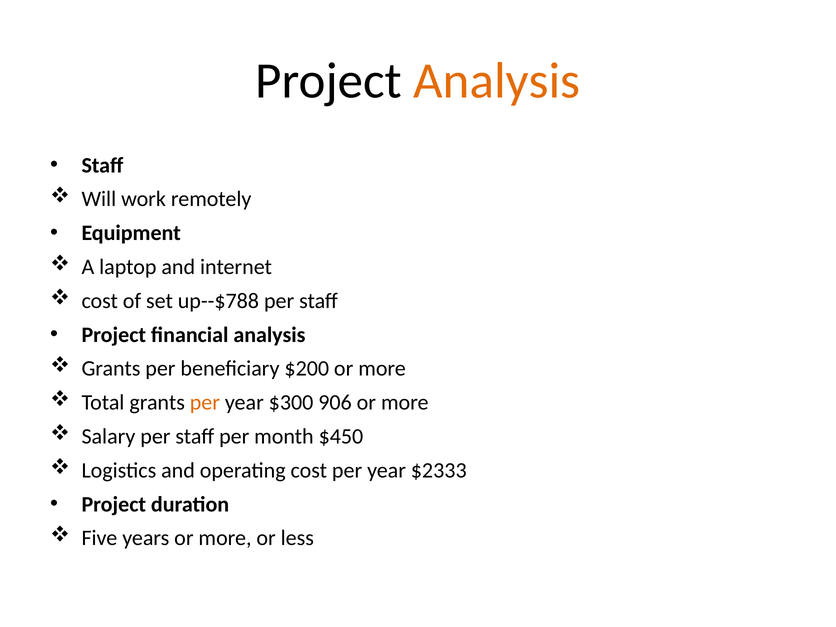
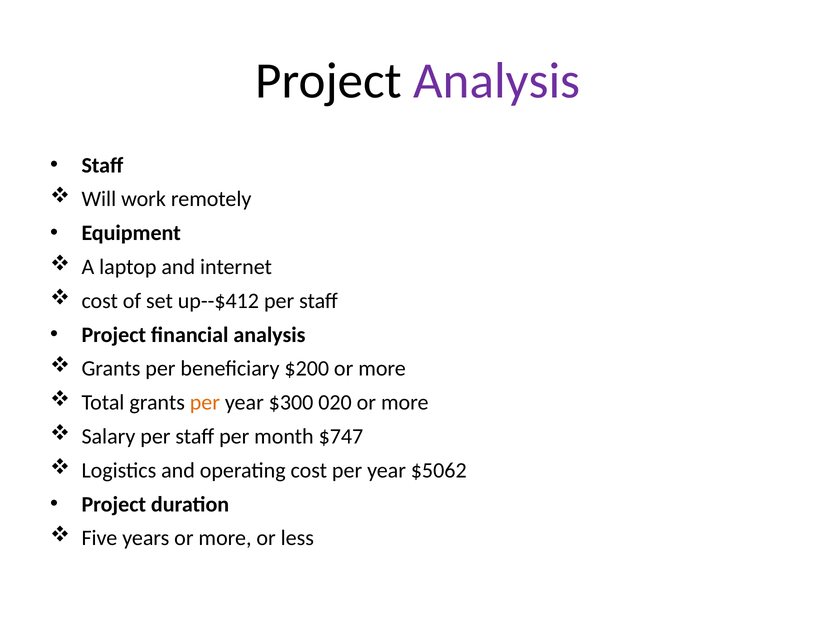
Analysis at (497, 81) colour: orange -> purple
up--$788: up--$788 -> up--$412
906: 906 -> 020
$450: $450 -> $747
$2333: $2333 -> $5062
